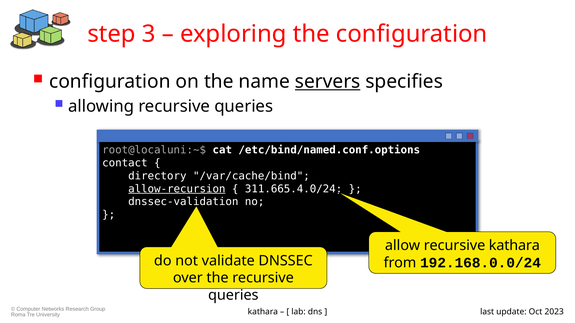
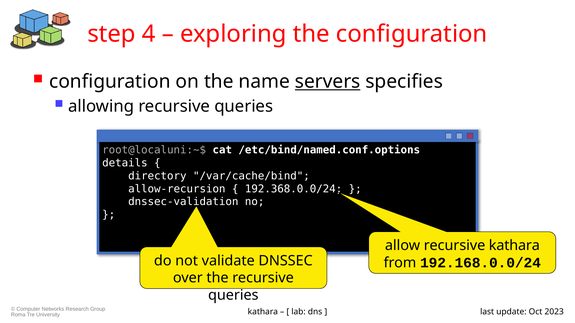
3: 3 -> 4
contact: contact -> details
allow-recursion underline: present -> none
311.665.4.0/24: 311.665.4.0/24 -> 192.368.0.0/24
